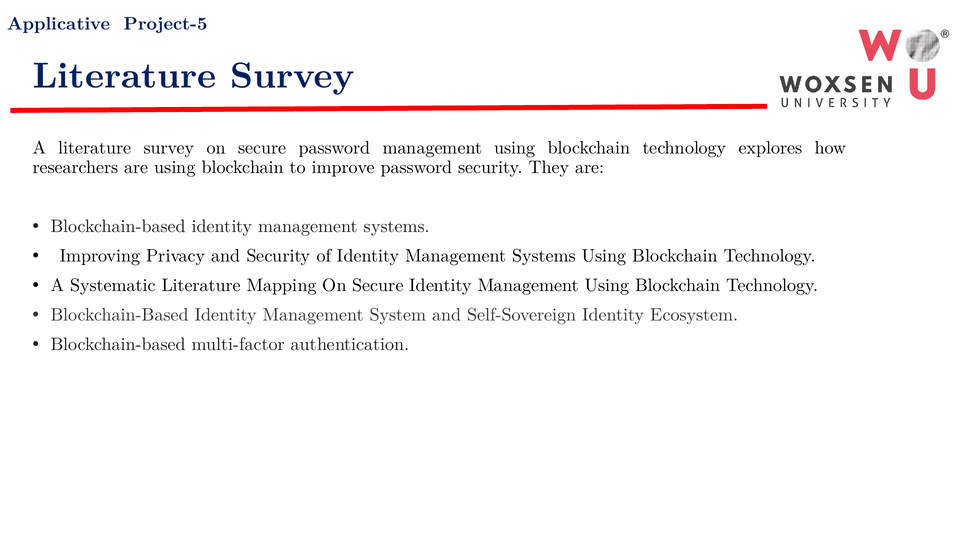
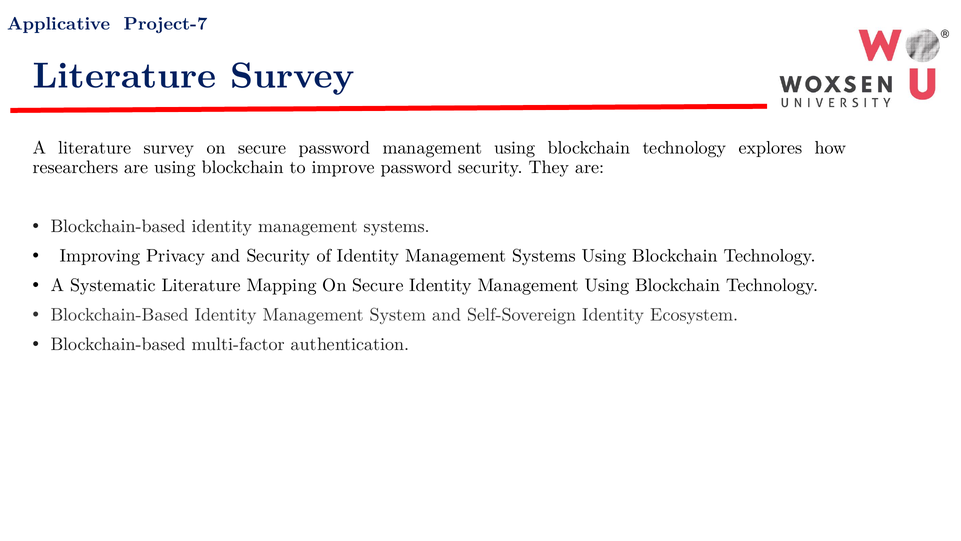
Project-5: Project-5 -> Project-7
